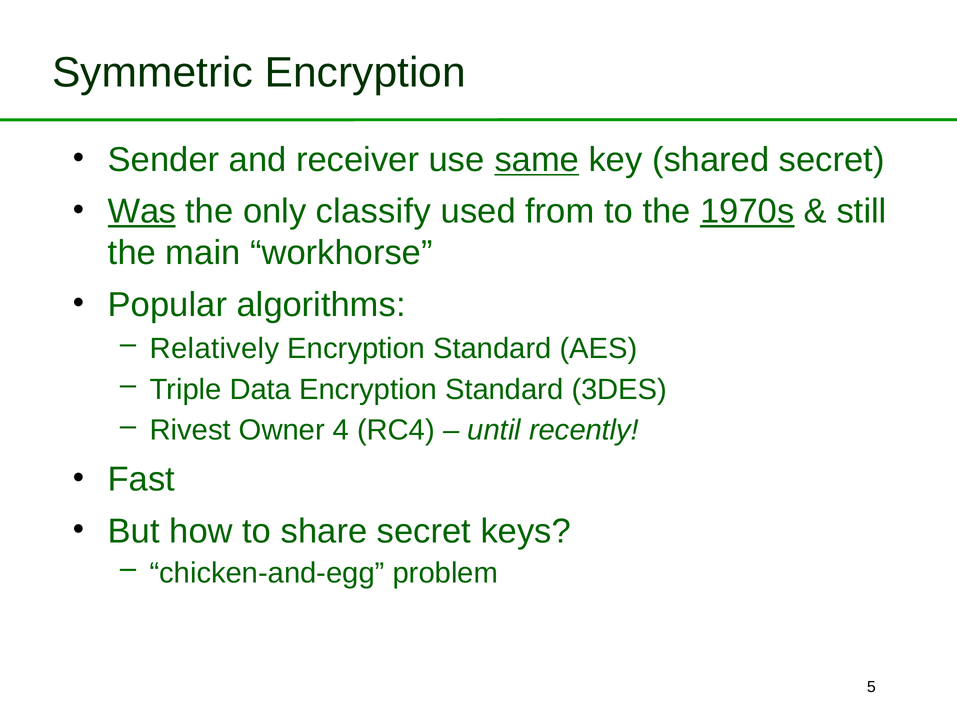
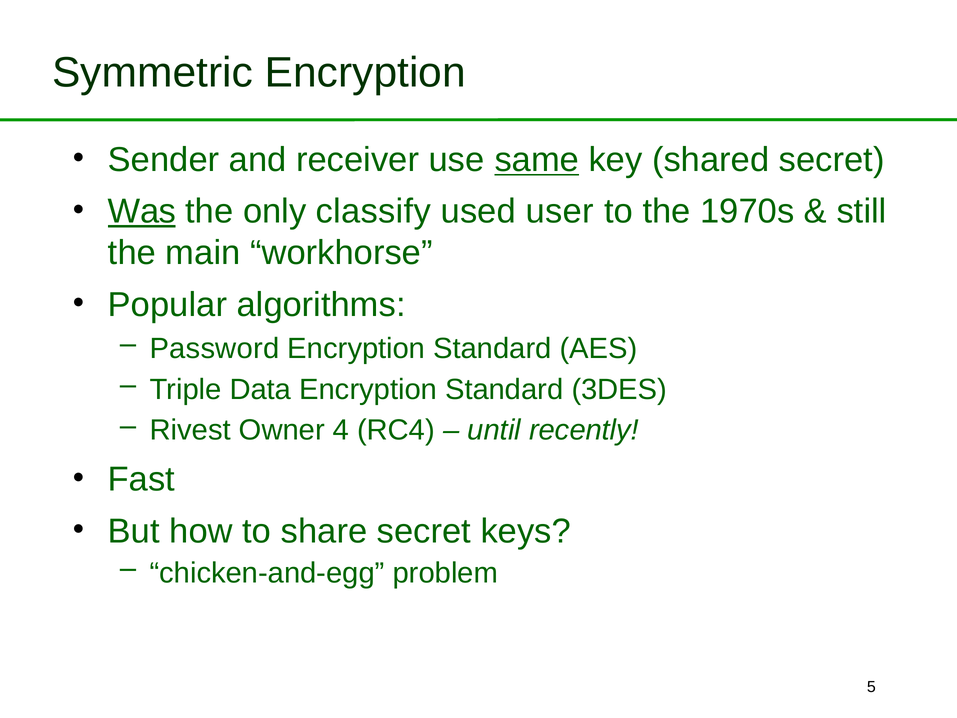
from: from -> user
1970s underline: present -> none
Relatively: Relatively -> Password
